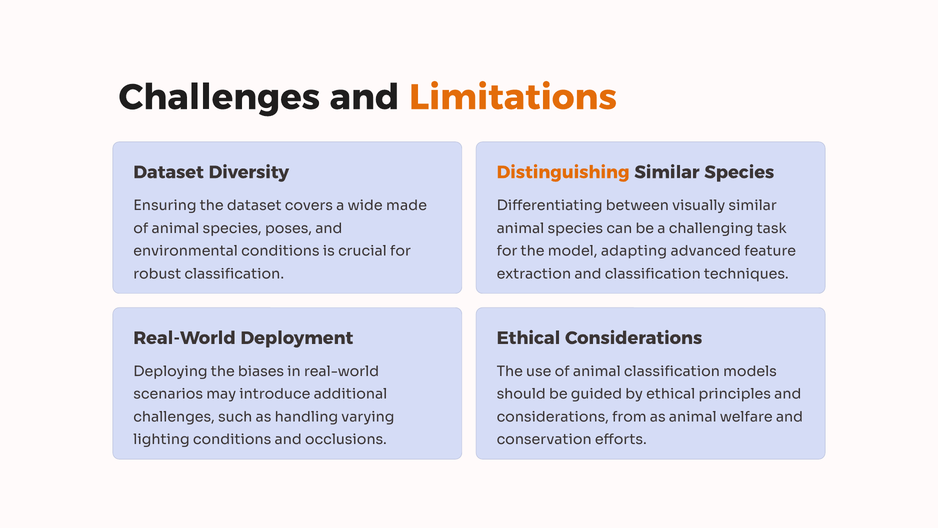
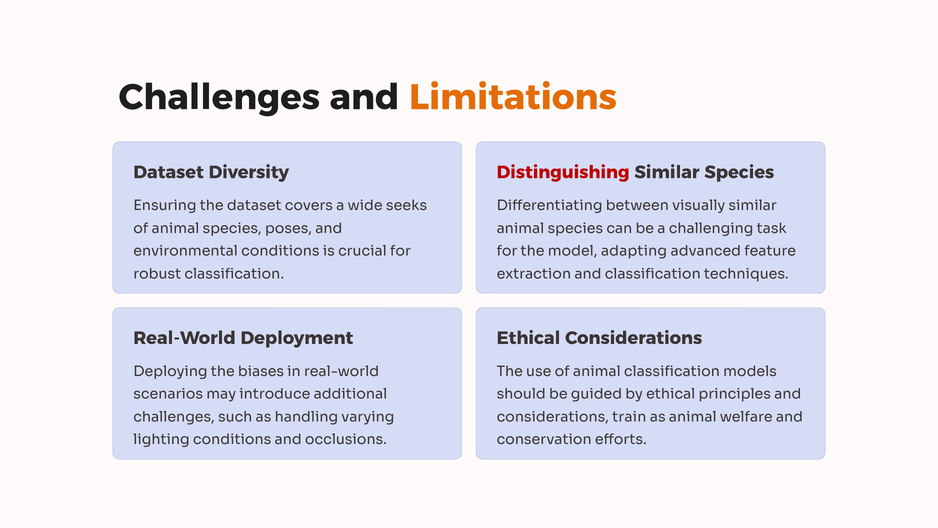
Distinguishing colour: orange -> red
made: made -> seeks
from: from -> train
